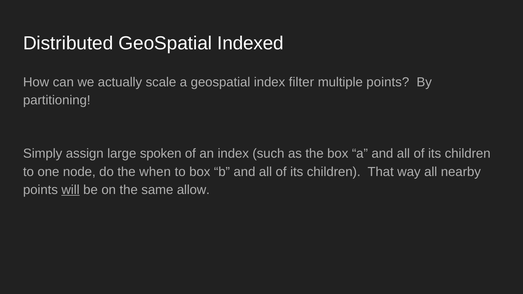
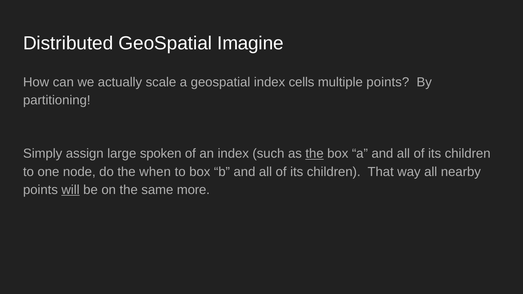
Indexed: Indexed -> Imagine
filter: filter -> cells
the at (315, 154) underline: none -> present
allow: allow -> more
